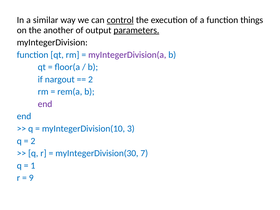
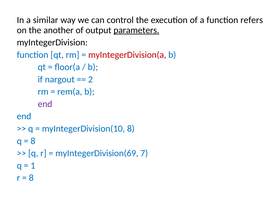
control underline: present -> none
things: things -> refers
myIntegerDivision(a colour: purple -> red
myIntegerDivision(10 3: 3 -> 8
2 at (33, 141): 2 -> 8
myIntegerDivision(30: myIntegerDivision(30 -> myIntegerDivision(69
9 at (31, 178): 9 -> 8
